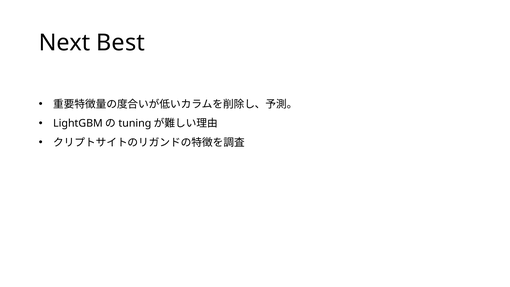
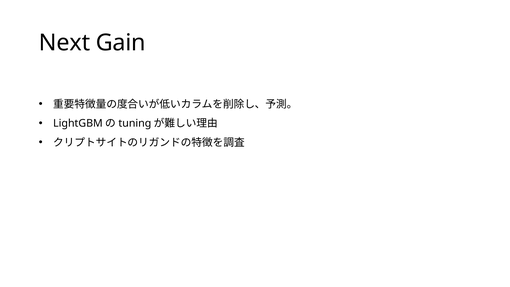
Best: Best -> Gain
